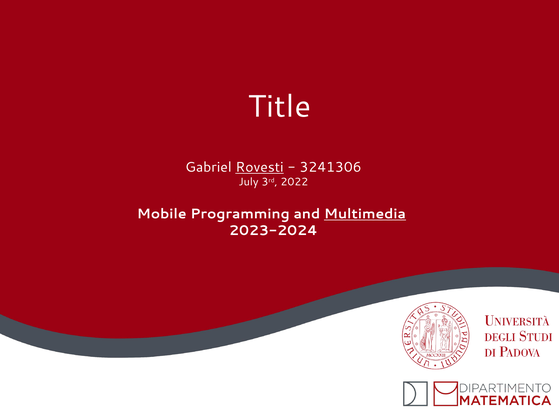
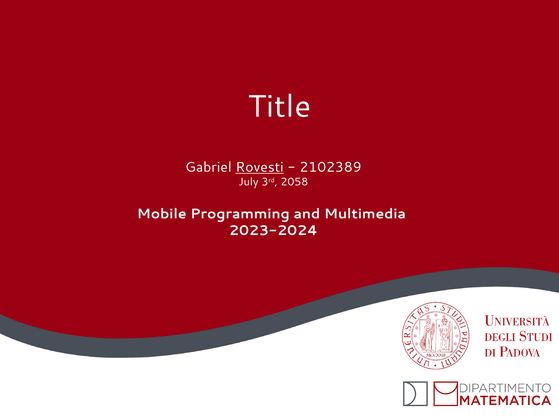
3241306: 3241306 -> 2102389
2022: 2022 -> 2058
Multimedia underline: present -> none
